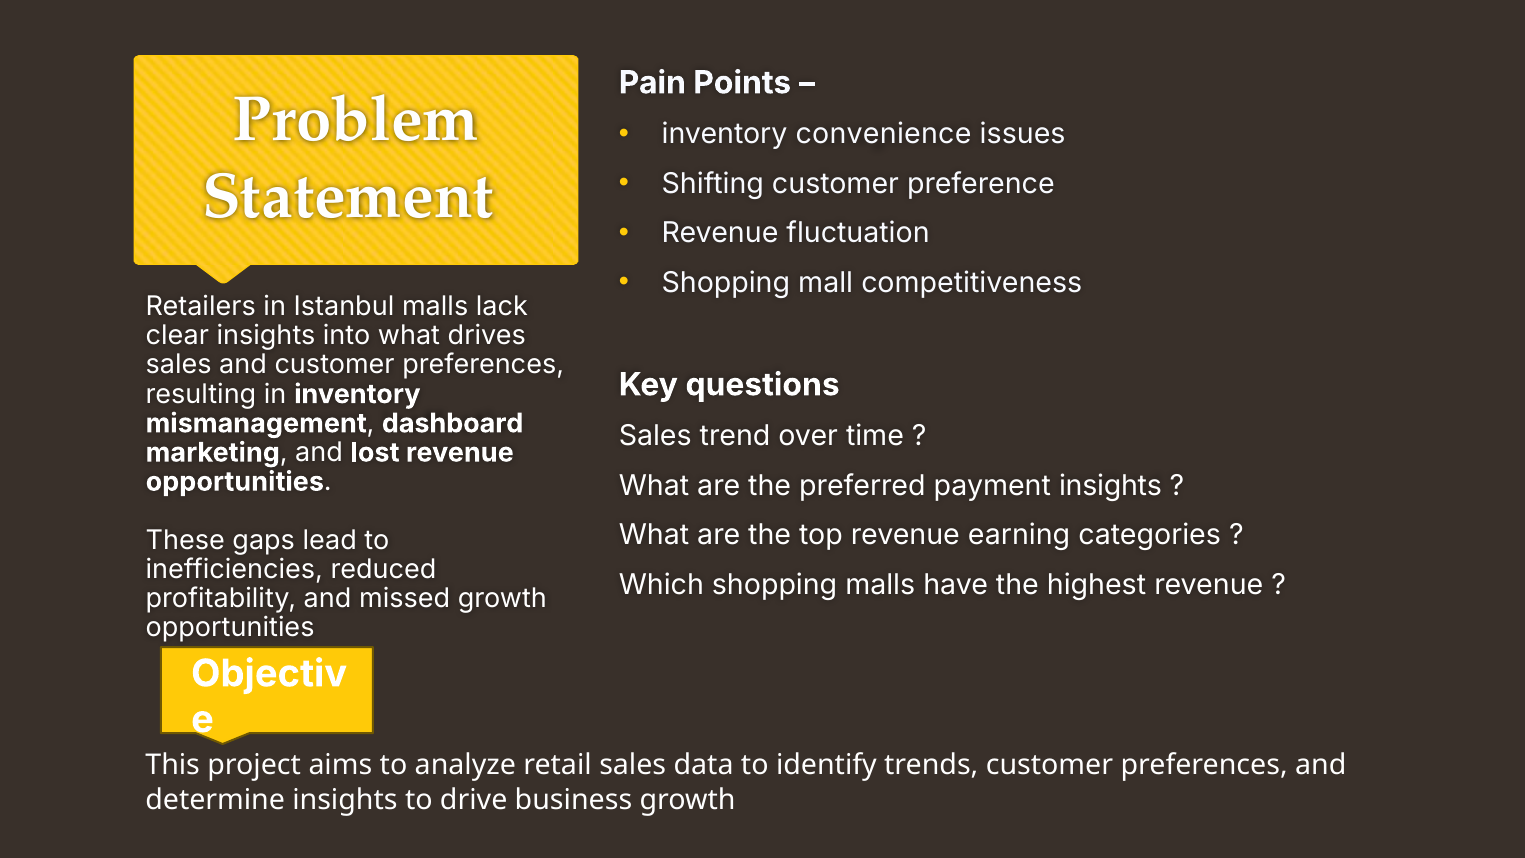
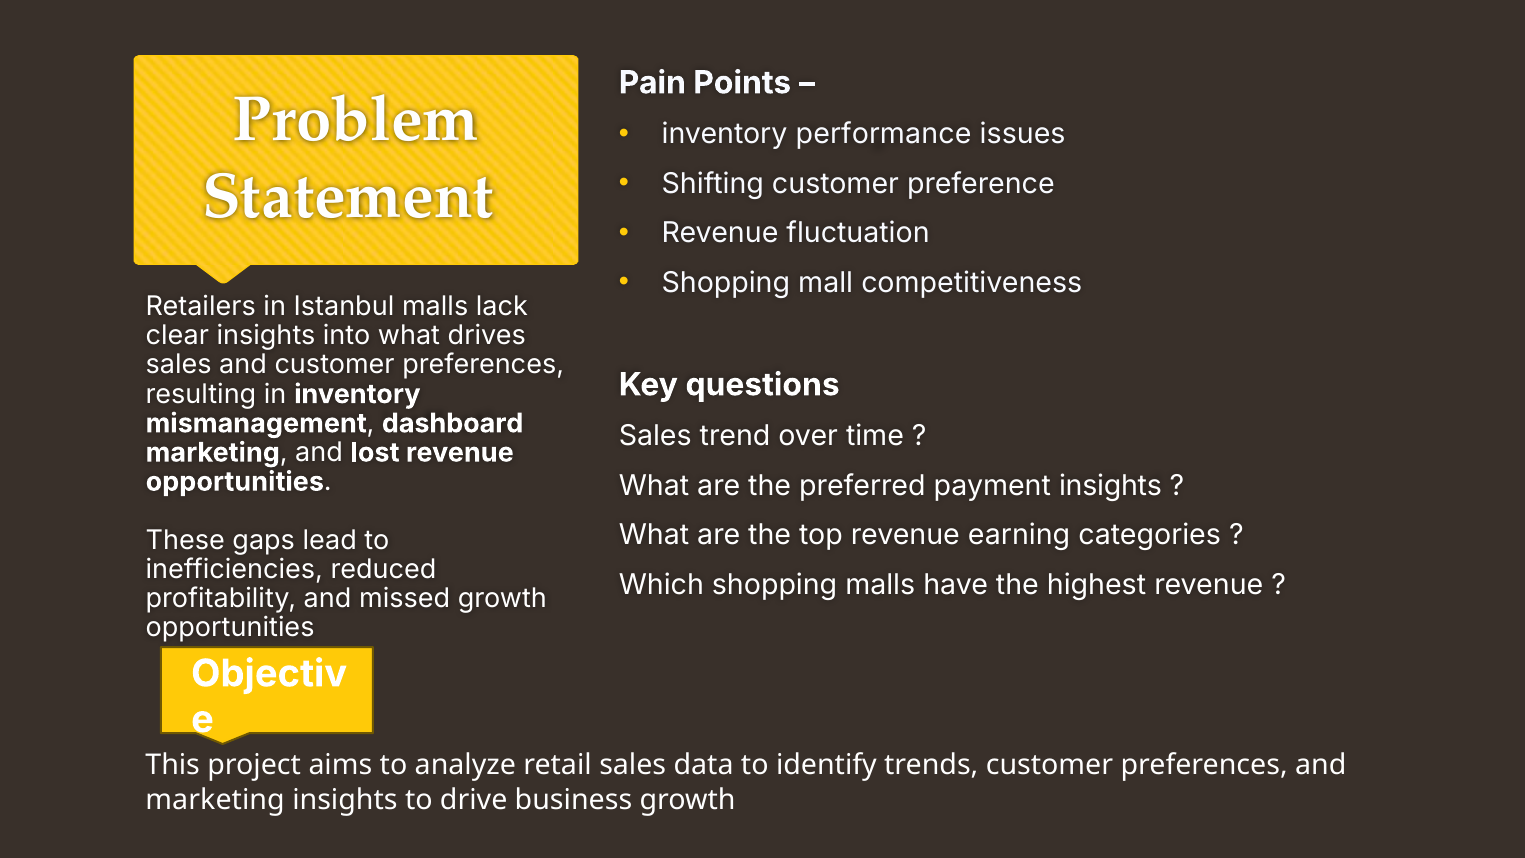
convenience: convenience -> performance
determine at (215, 800): determine -> marketing
